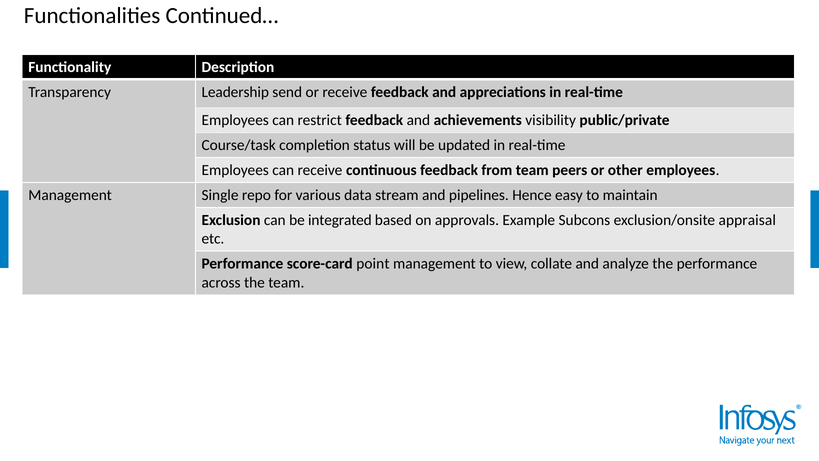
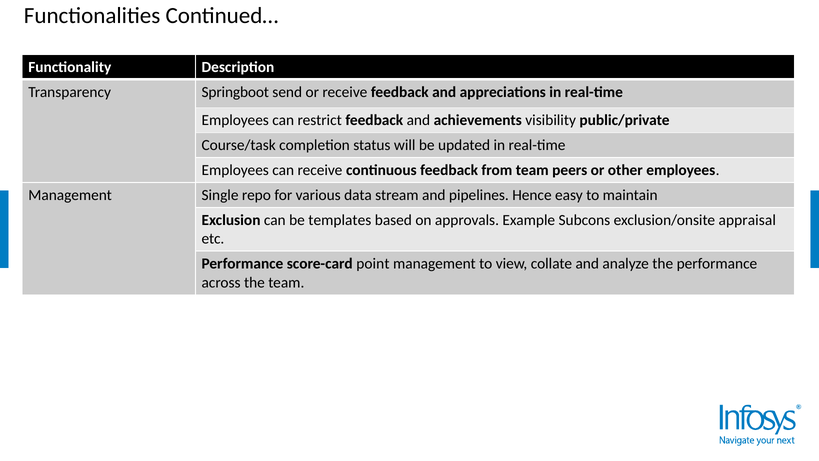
Leadership: Leadership -> Springboot
integrated: integrated -> templates
